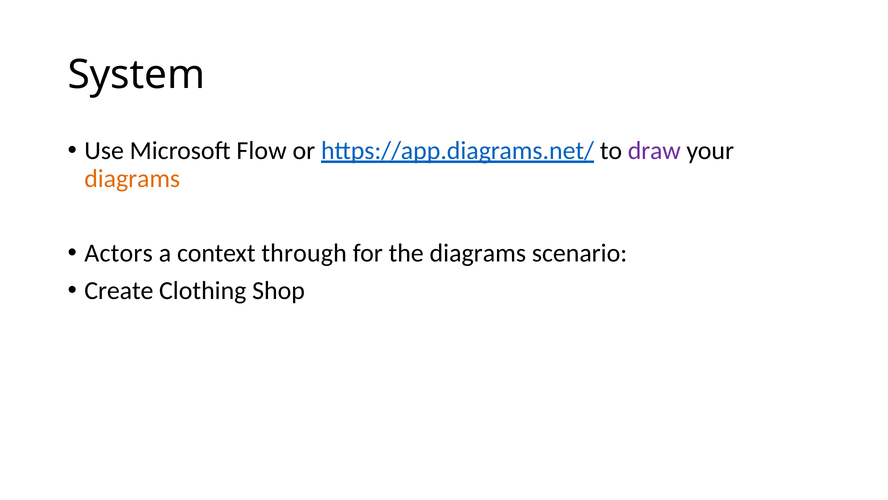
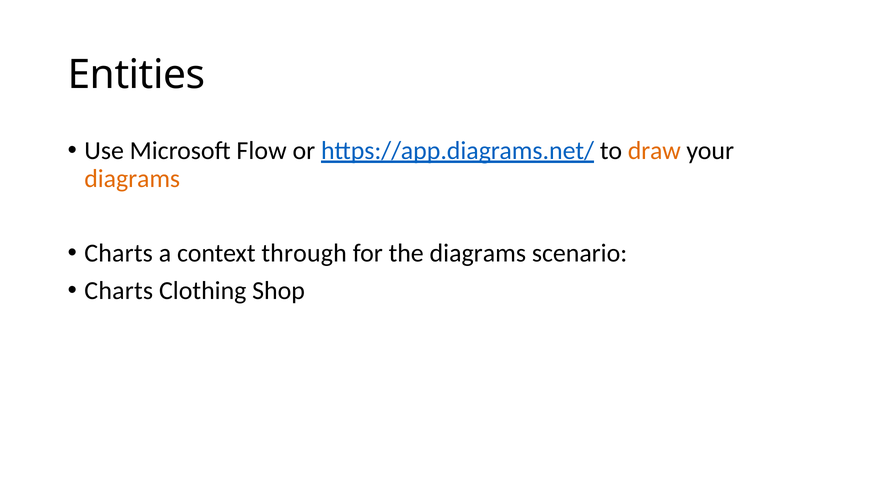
System: System -> Entities
draw colour: purple -> orange
Actors at (119, 253): Actors -> Charts
Create at (119, 290): Create -> Charts
